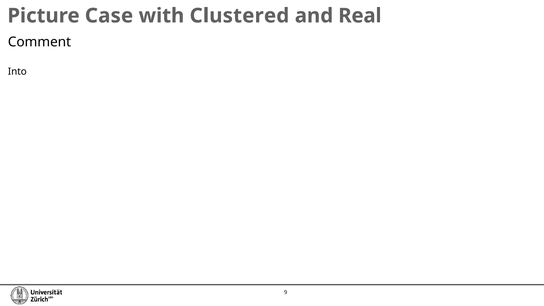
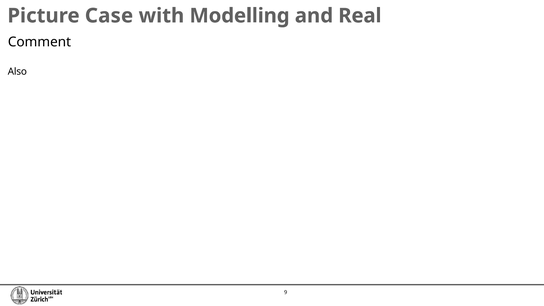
Clustered: Clustered -> Modelling
Into: Into -> Also
